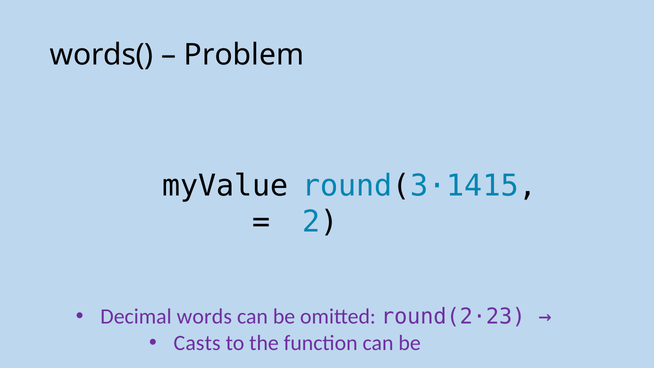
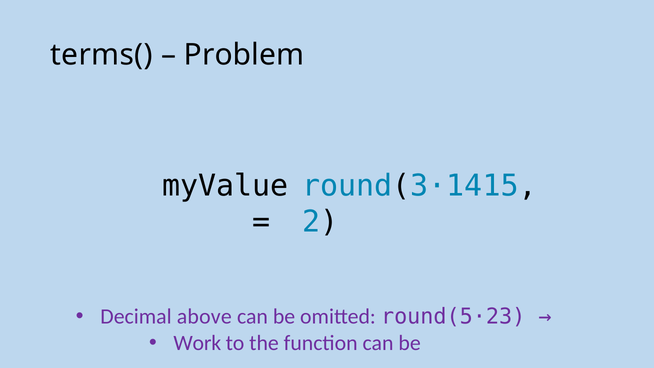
words(: words( -> terms(
words: words -> above
round(2·23: round(2·23 -> round(5·23
Casts: Casts -> Work
